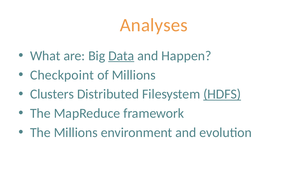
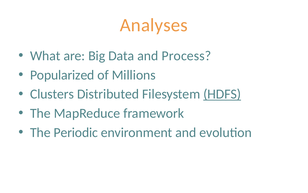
Data underline: present -> none
Happen: Happen -> Process
Checkpoint: Checkpoint -> Popularized
The Millions: Millions -> Periodic
